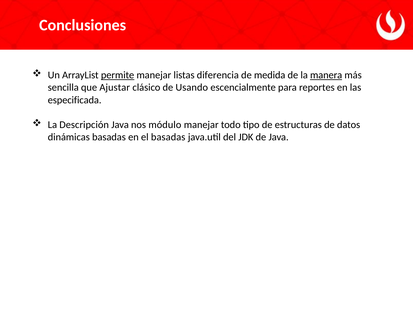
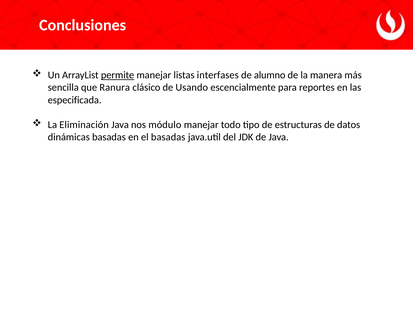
diferencia: diferencia -> interfases
medida: medida -> alumno
manera underline: present -> none
Ajustar: Ajustar -> Ranura
Descripción: Descripción -> Eliminación
